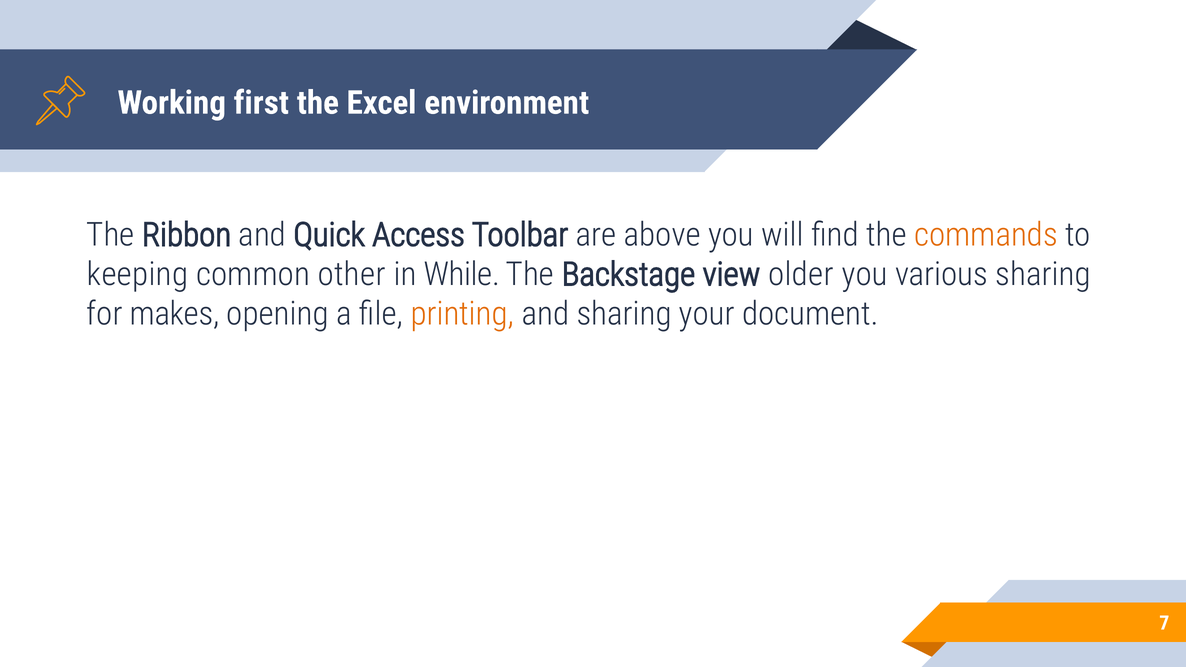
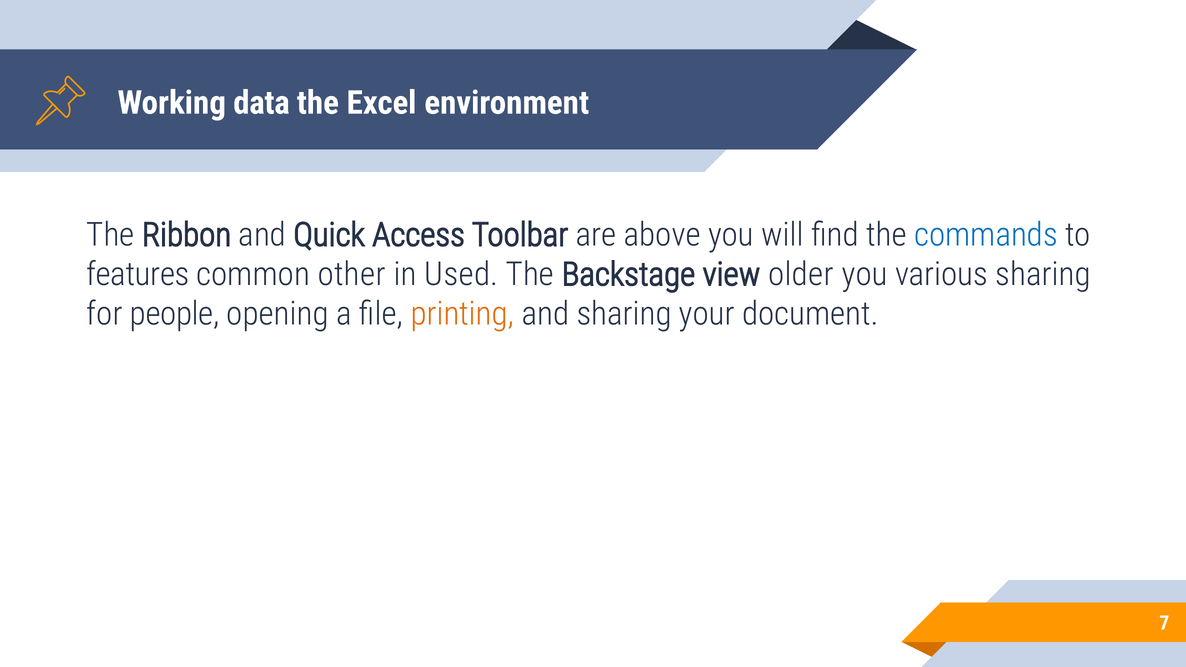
first: first -> data
commands colour: orange -> blue
keeping: keeping -> features
While: While -> Used
makes: makes -> people
